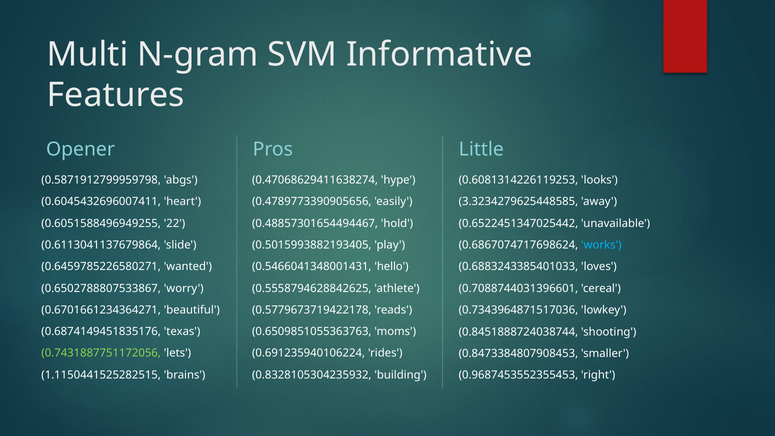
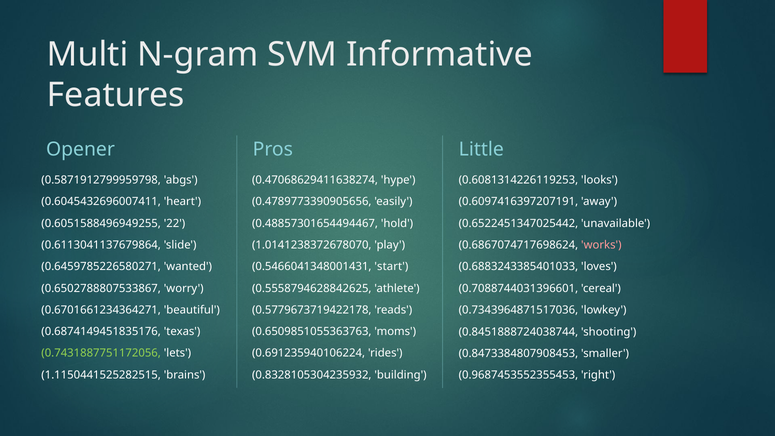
3.3234279625448585: 3.3234279625448585 -> 0.6097416397207191
0.5015993882193405: 0.5015993882193405 -> 1.0141238372678070
works colour: light blue -> pink
hello: hello -> start
